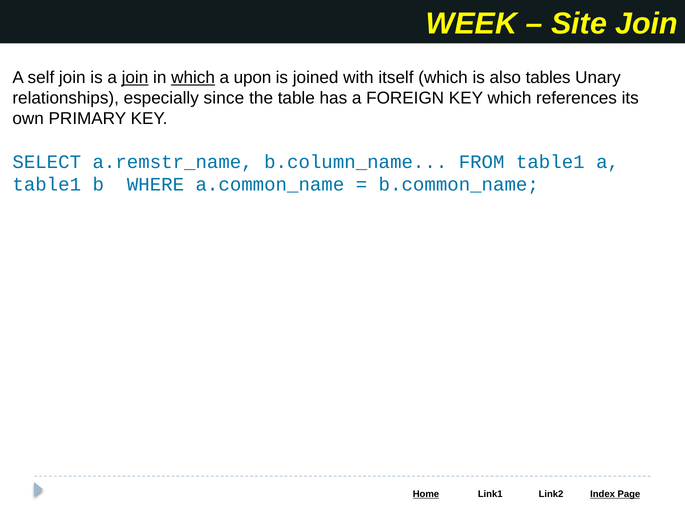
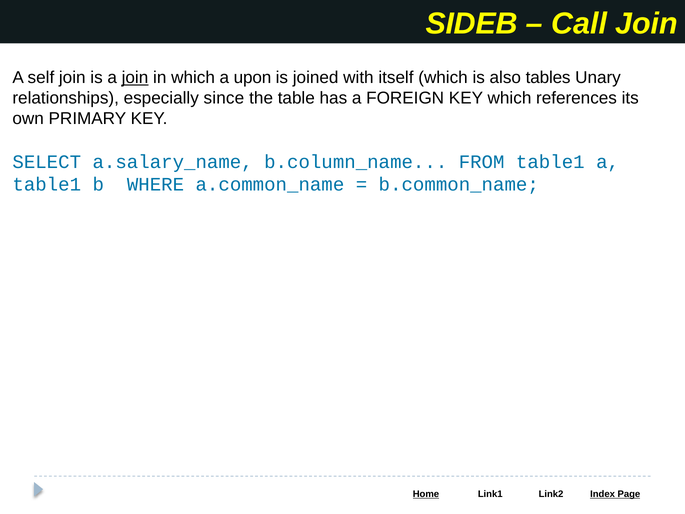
WEEK: WEEK -> SIDEB
Site: Site -> Call
which at (193, 78) underline: present -> none
a.remstr_name: a.remstr_name -> a.salary_name
